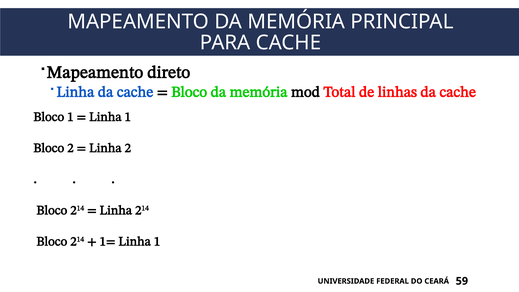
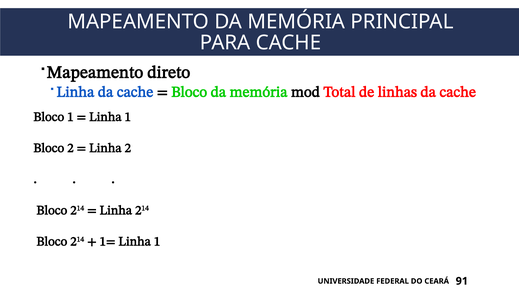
59: 59 -> 91
